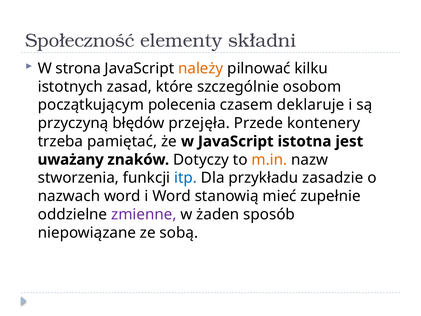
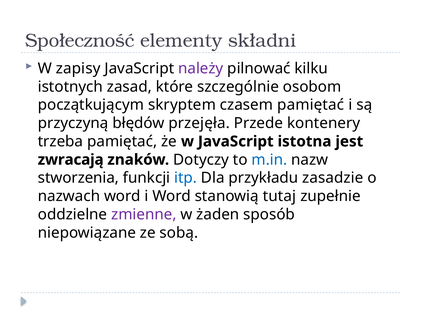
strona: strona -> zapisy
należy colour: orange -> purple
polecenia: polecenia -> skryptem
czasem deklaruje: deklaruje -> pamiętać
uważany: uważany -> zwracają
m.in colour: orange -> blue
mieć: mieć -> tutaj
